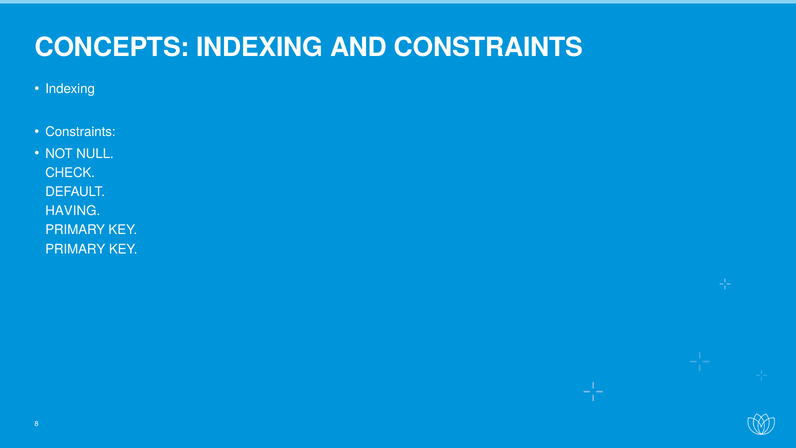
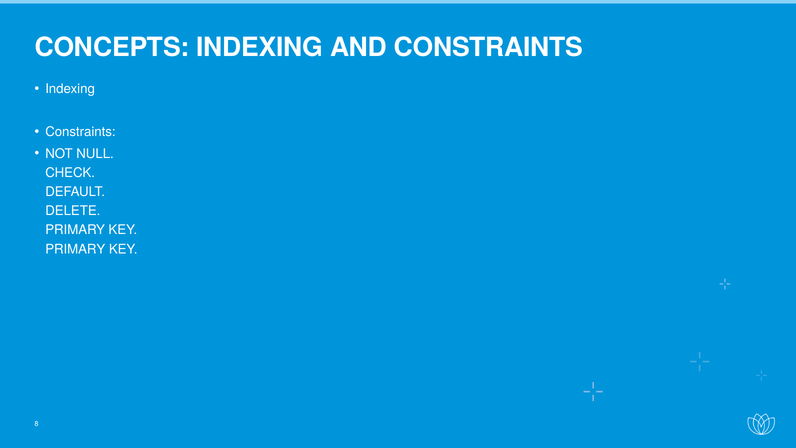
HAVING: HAVING -> DELETE
